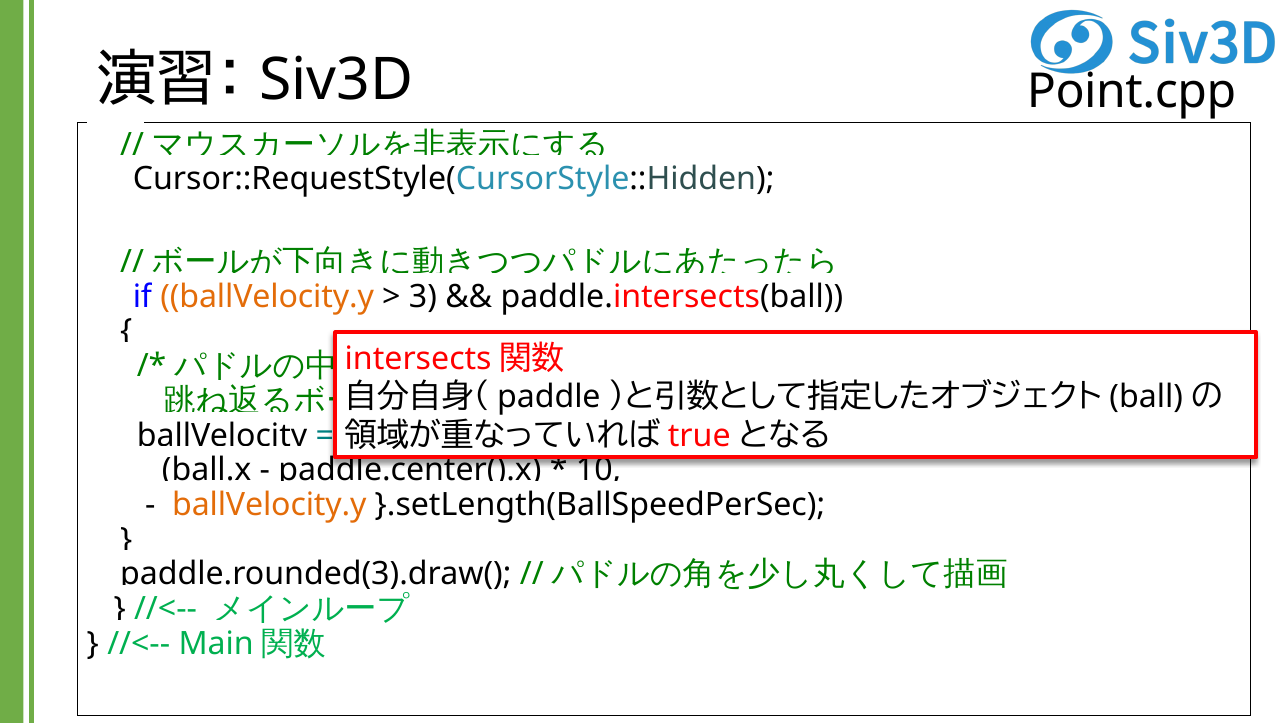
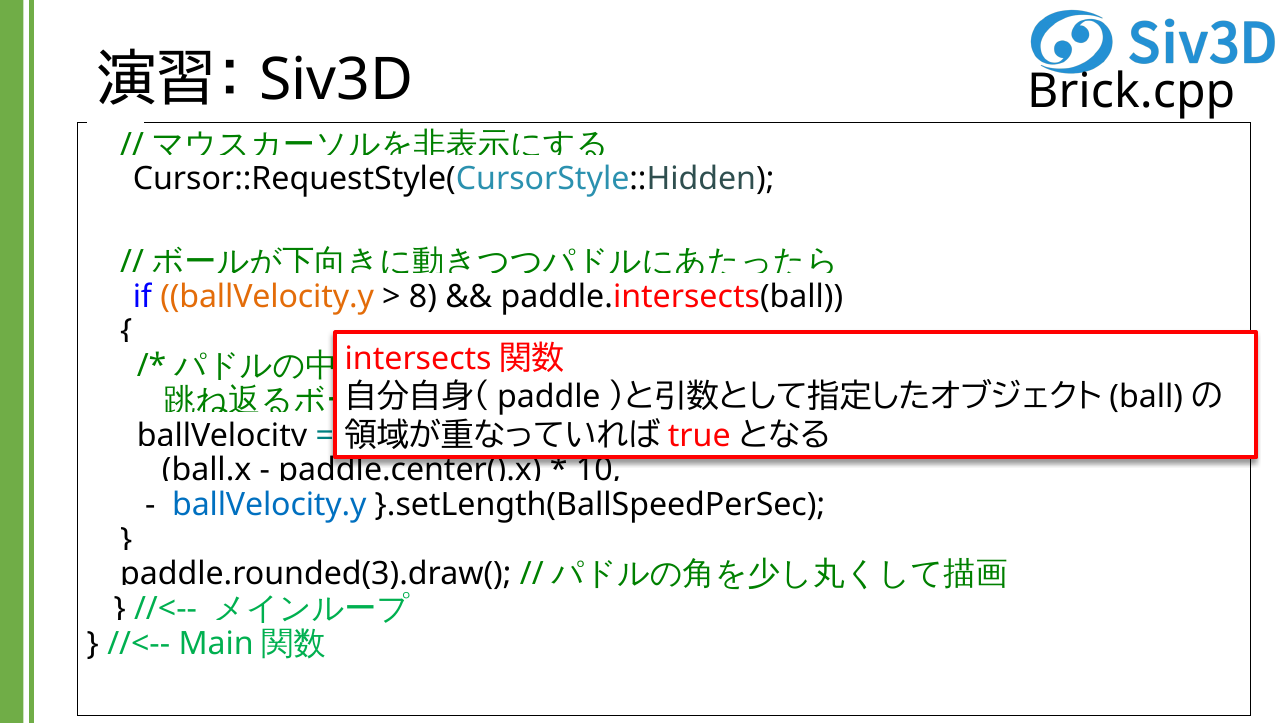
Point.cpp: Point.cpp -> Brick.cpp
3: 3 -> 8
ballVelocity.y at (269, 505) colour: orange -> blue
